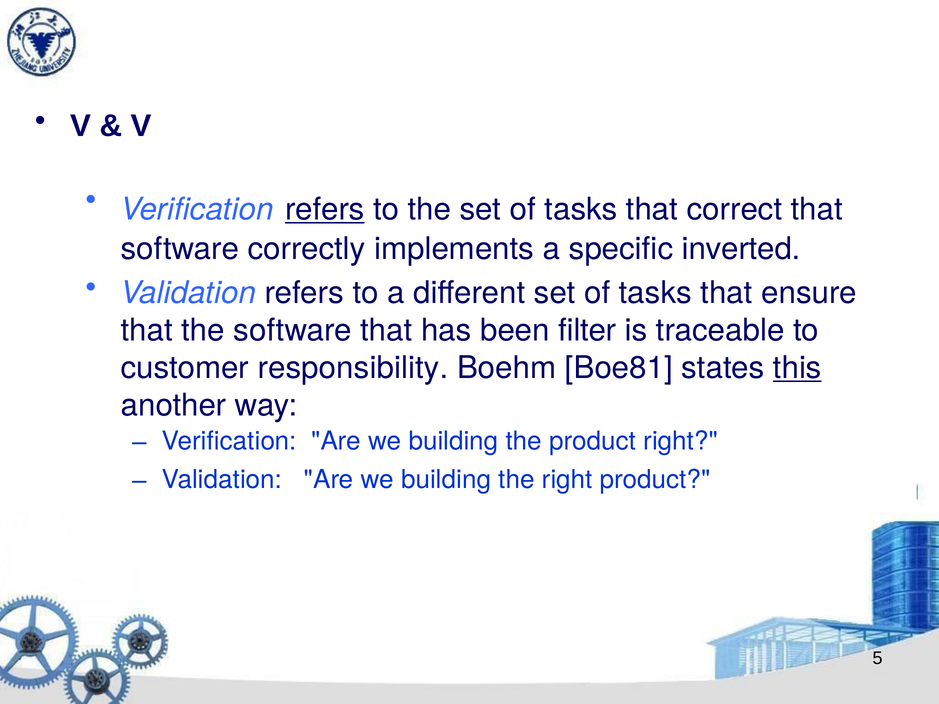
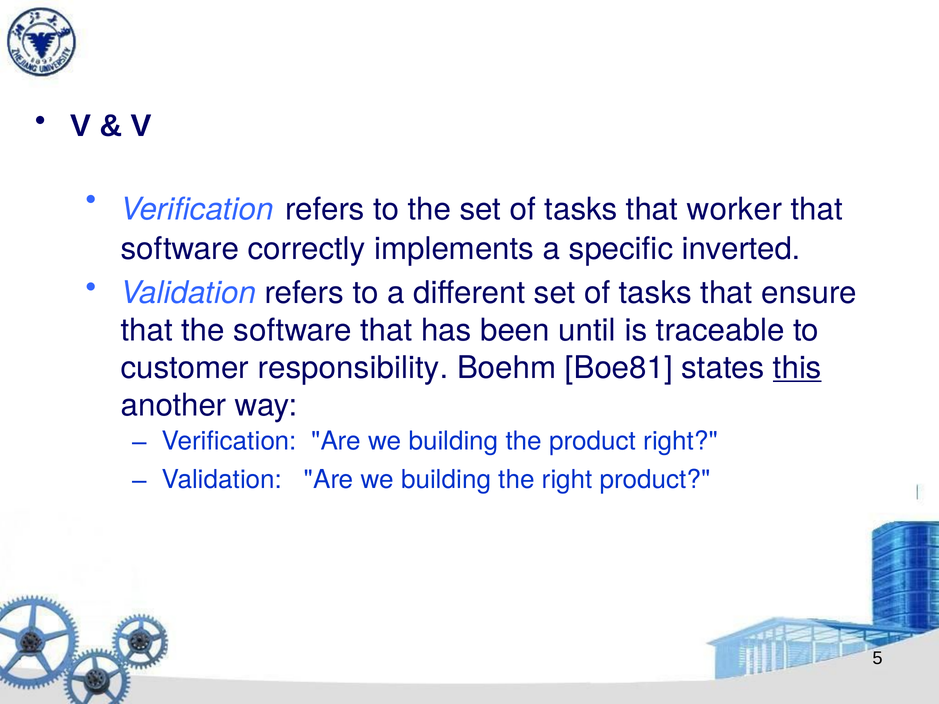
refers at (325, 209) underline: present -> none
correct: correct -> worker
filter: filter -> until
